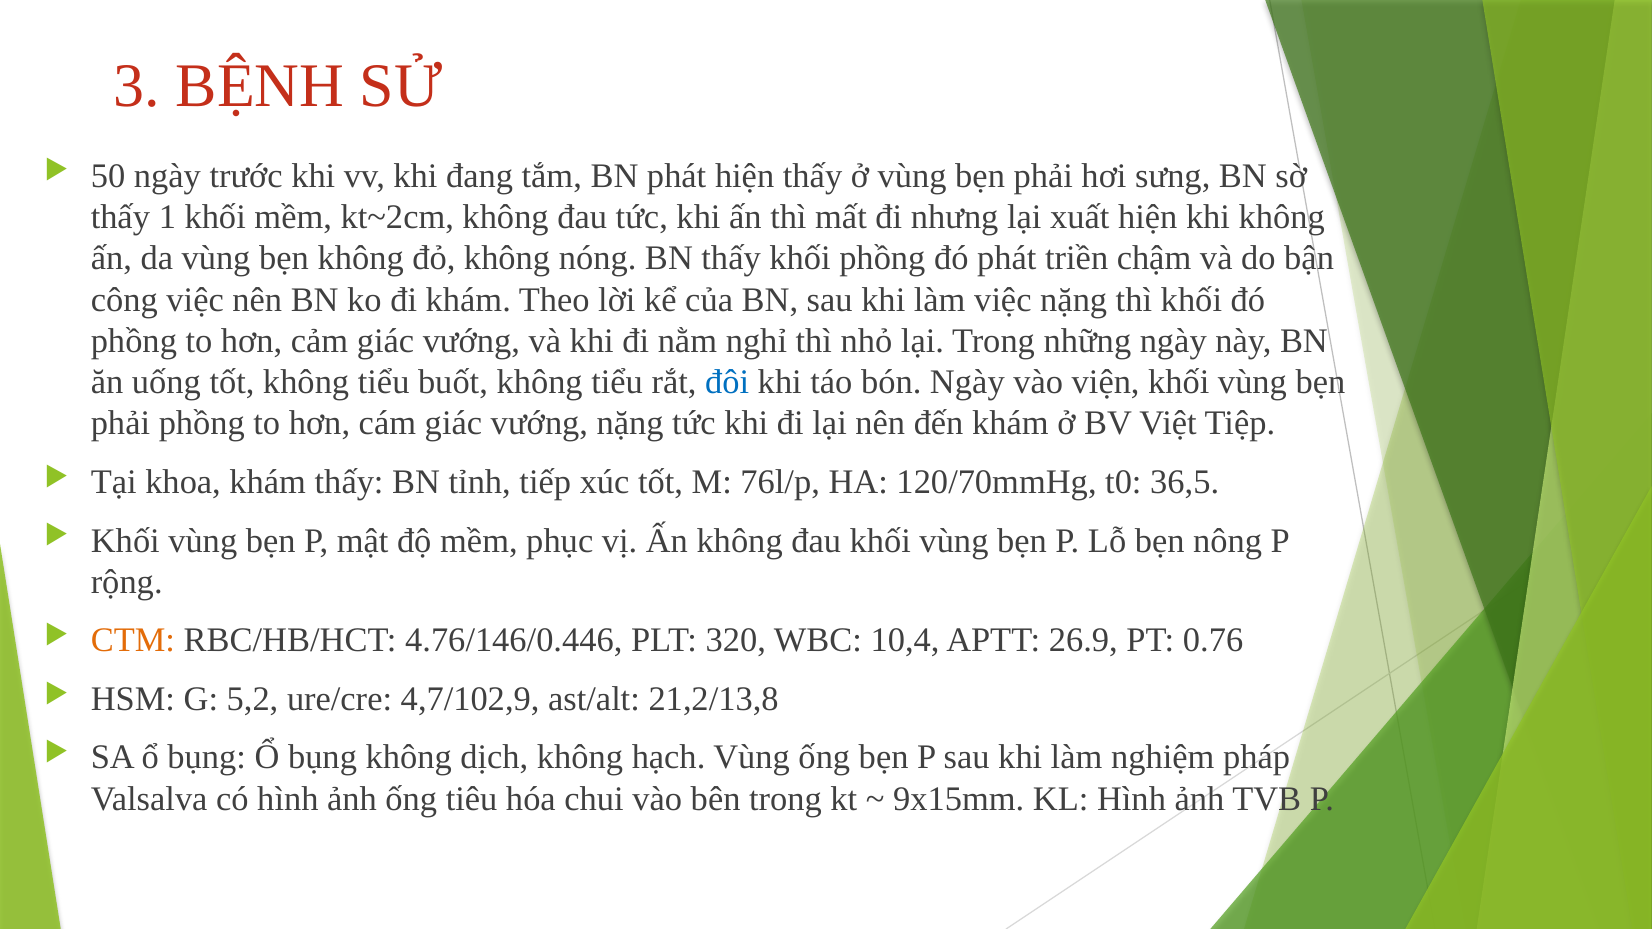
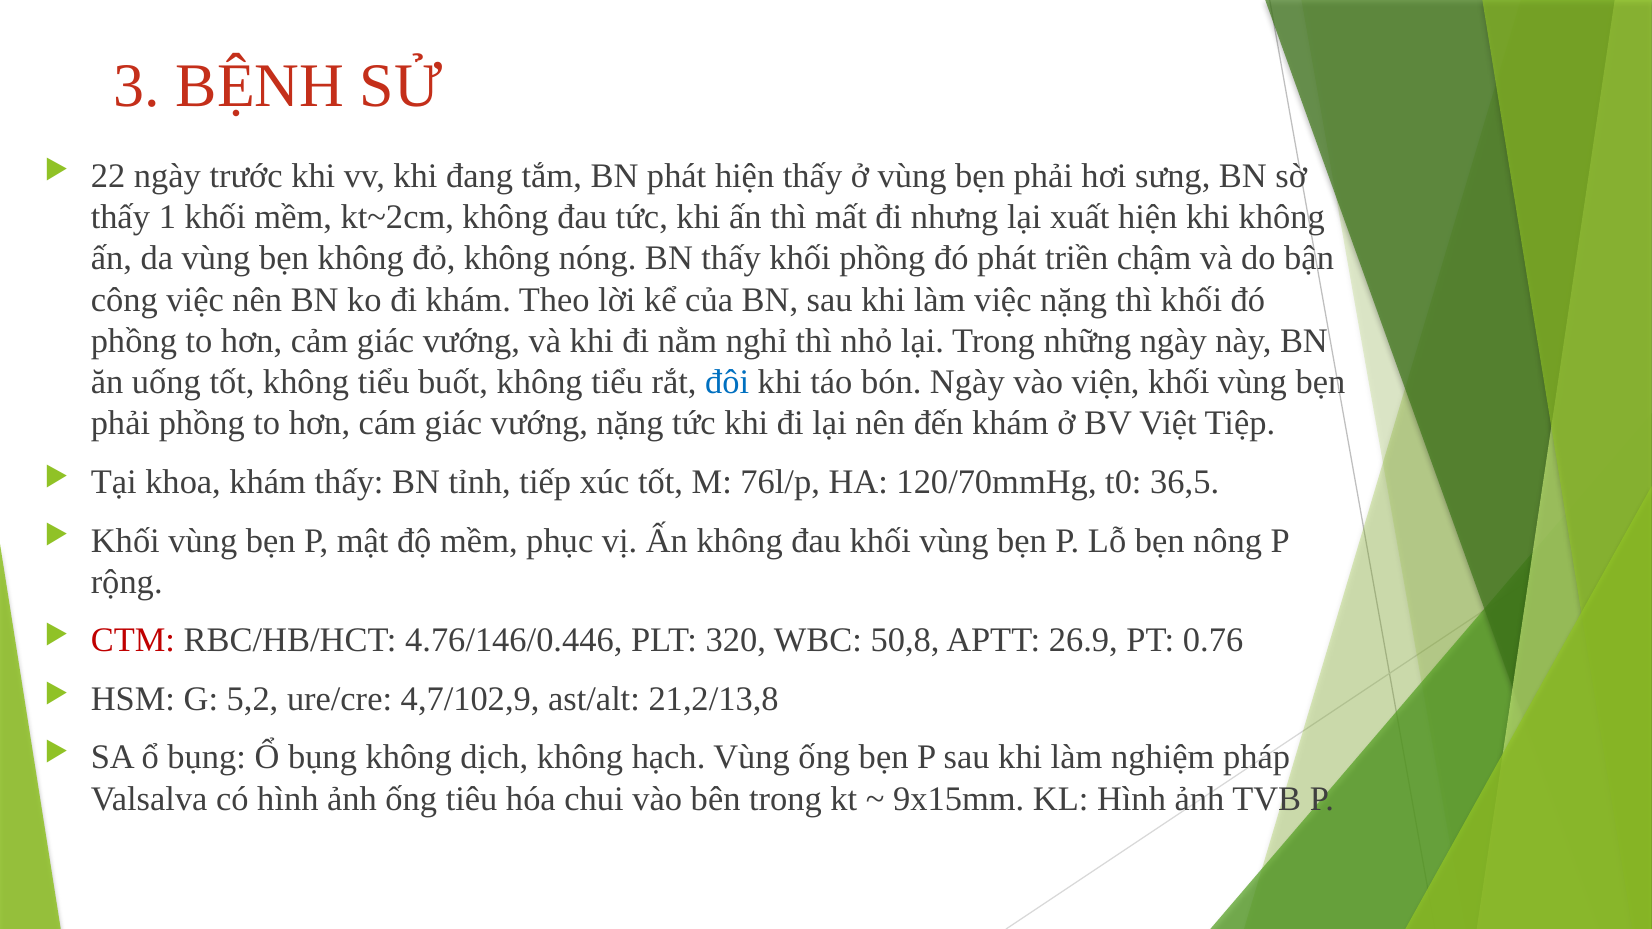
50: 50 -> 22
CTM colour: orange -> red
10,4: 10,4 -> 50,8
